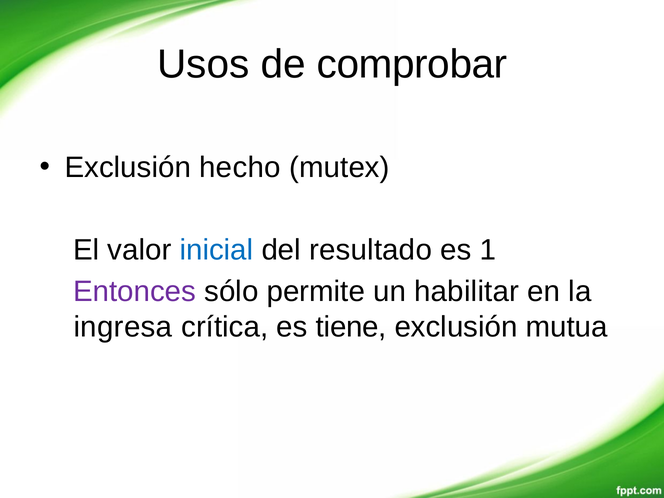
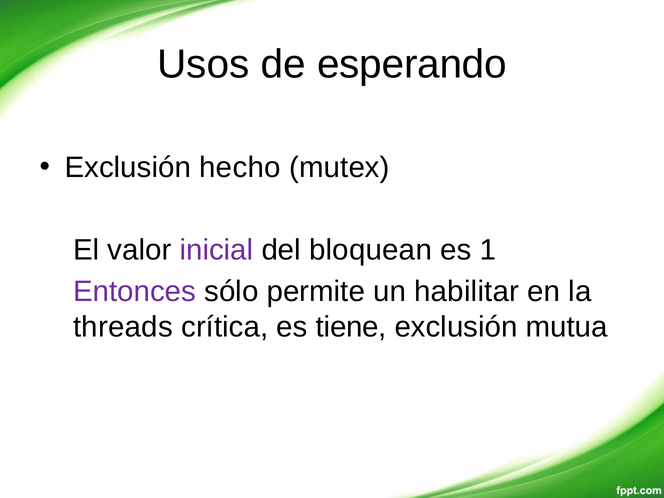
comprobar: comprobar -> esperando
inicial colour: blue -> purple
resultado: resultado -> bloquean
ingresa: ingresa -> threads
